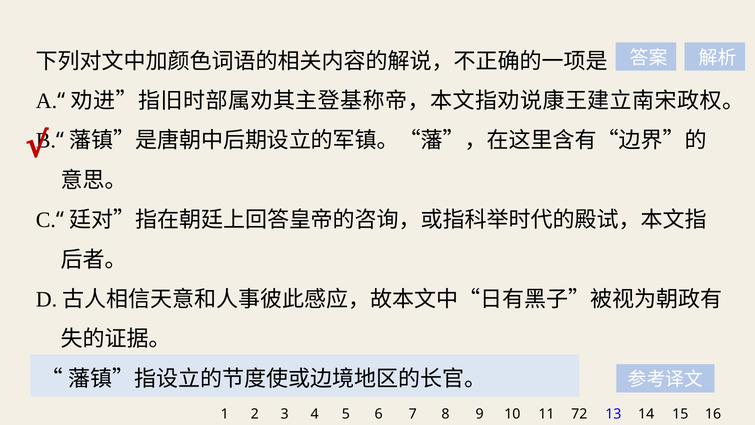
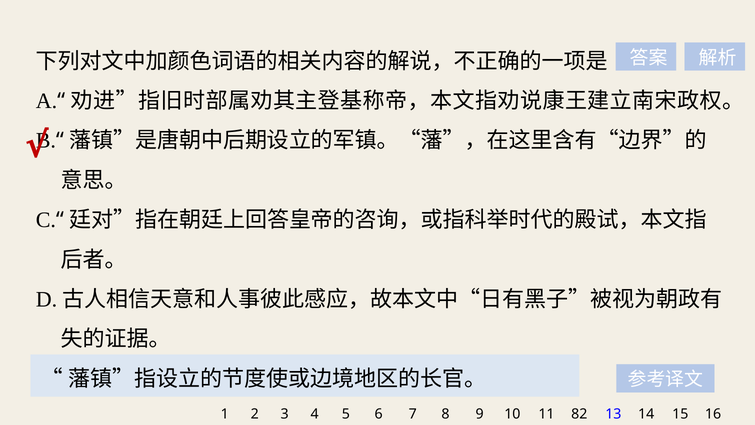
72: 72 -> 82
